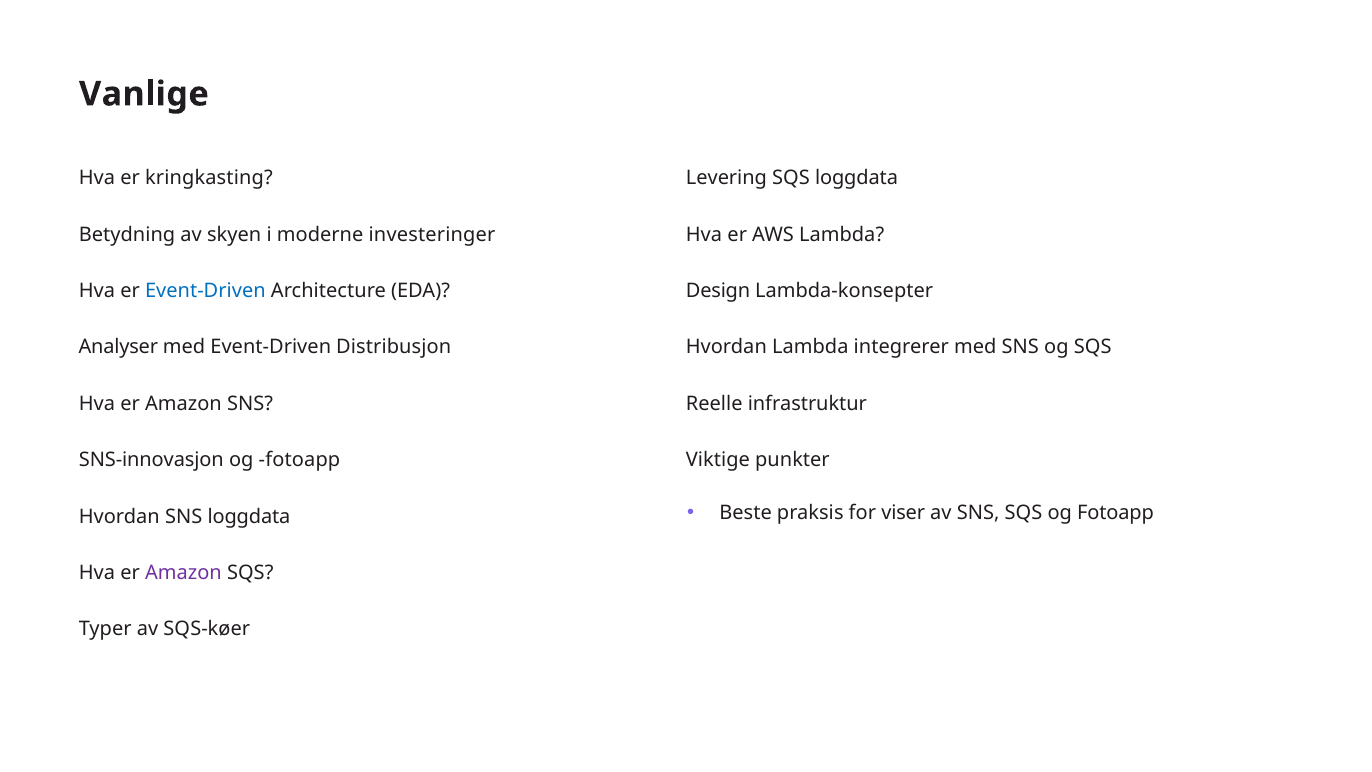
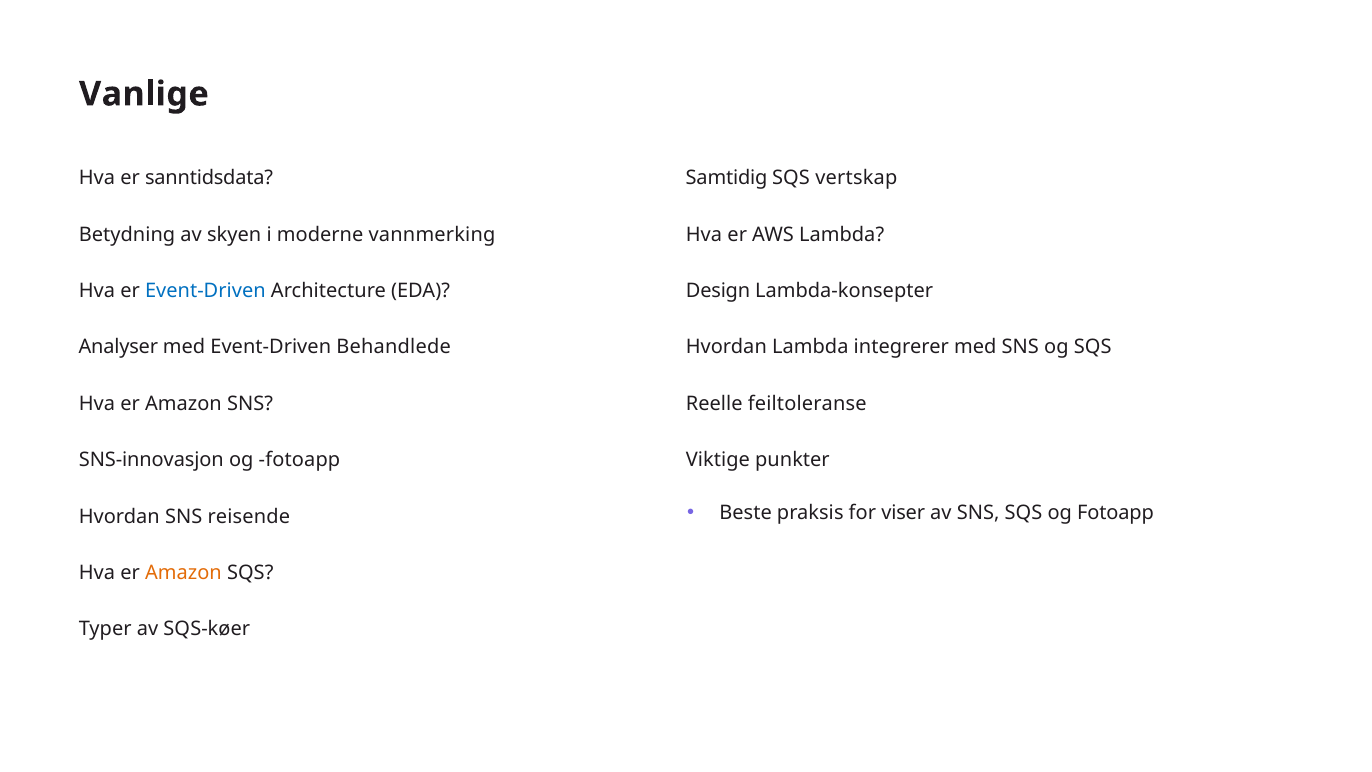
kringkasting: kringkasting -> sanntidsdata
Levering: Levering -> Samtidig
SQS loggdata: loggdata -> vertskap
investeringer: investeringer -> vannmerking
Distribusjon: Distribusjon -> Behandlede
infrastruktur: infrastruktur -> feiltoleranse
SNS loggdata: loggdata -> reisende
Amazon at (183, 573) colour: purple -> orange
